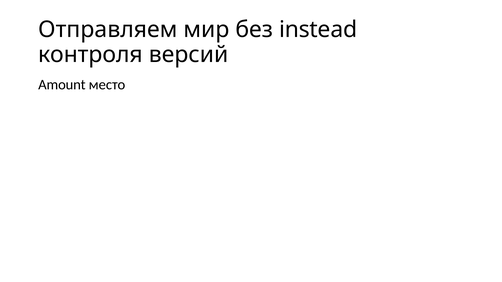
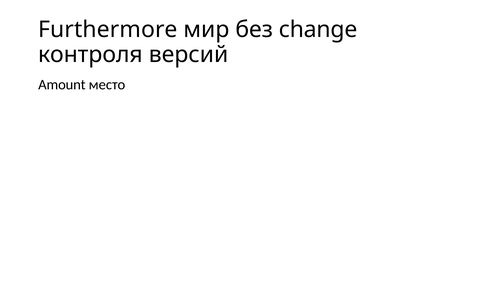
Отправляем: Отправляем -> Furthermore
instead: instead -> change
